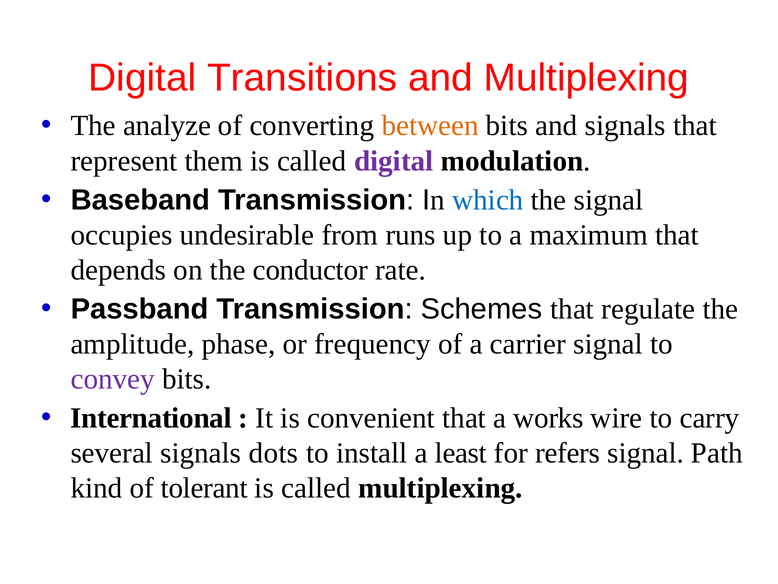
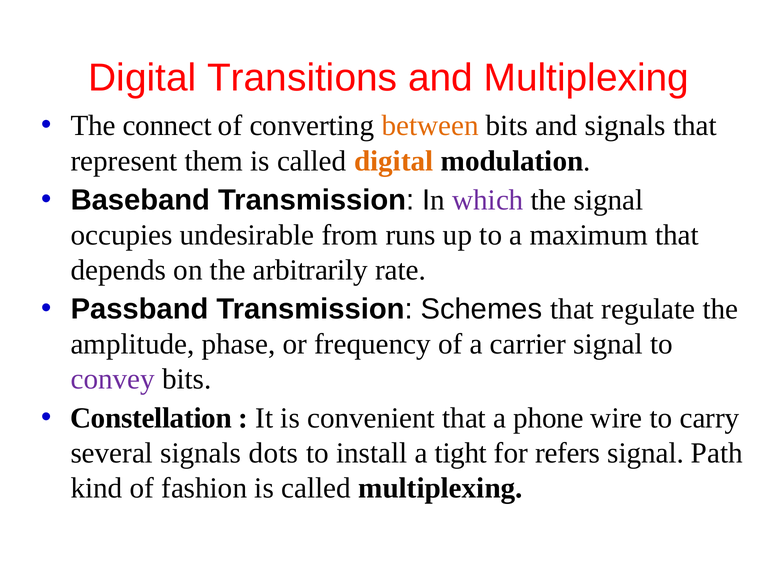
analyze: analyze -> connect
digital at (394, 161) colour: purple -> orange
which colour: blue -> purple
conductor: conductor -> arbitrarily
International: International -> Constellation
works: works -> phone
least: least -> tight
tolerant: tolerant -> fashion
